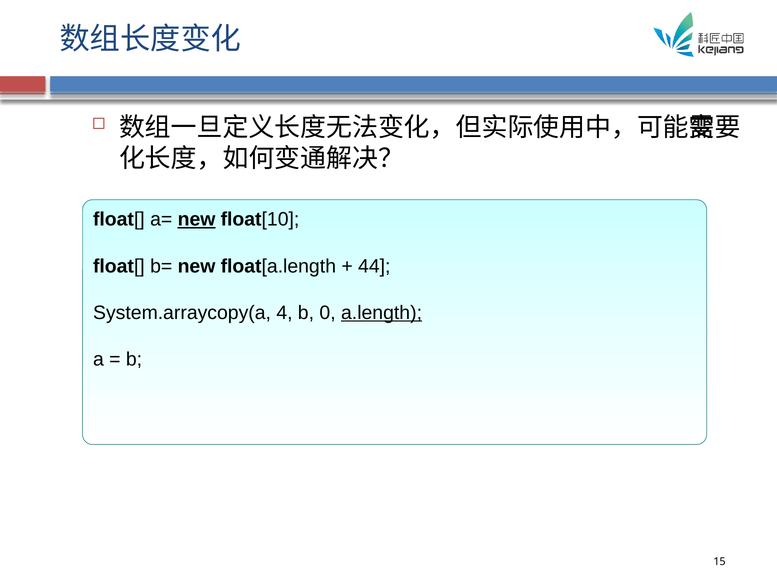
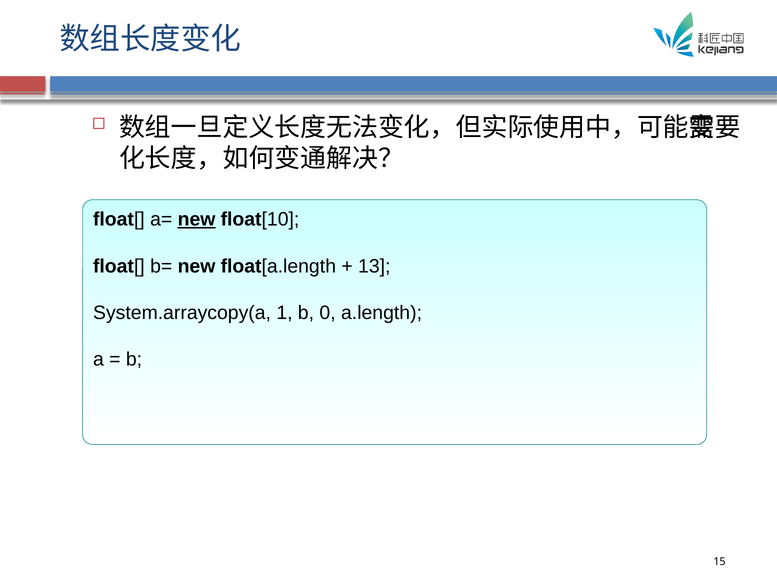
44: 44 -> 13
4: 4 -> 1
a.length underline: present -> none
